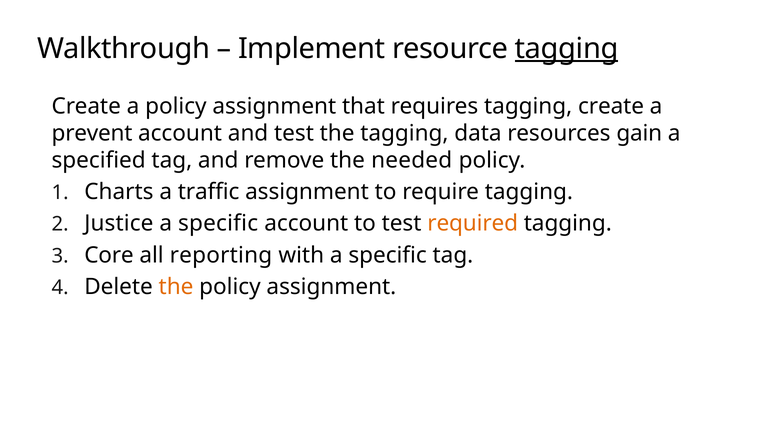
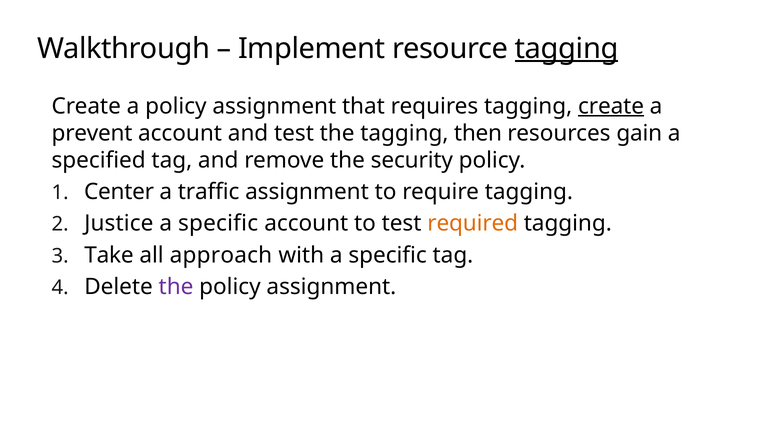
create at (611, 106) underline: none -> present
data: data -> then
needed: needed -> security
Charts: Charts -> Center
Core: Core -> Take
reporting: reporting -> approach
the at (176, 287) colour: orange -> purple
